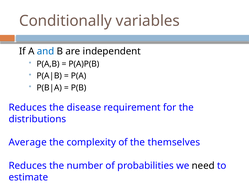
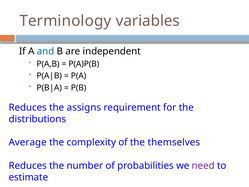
Conditionally: Conditionally -> Terminology
disease: disease -> assigns
need colour: black -> purple
